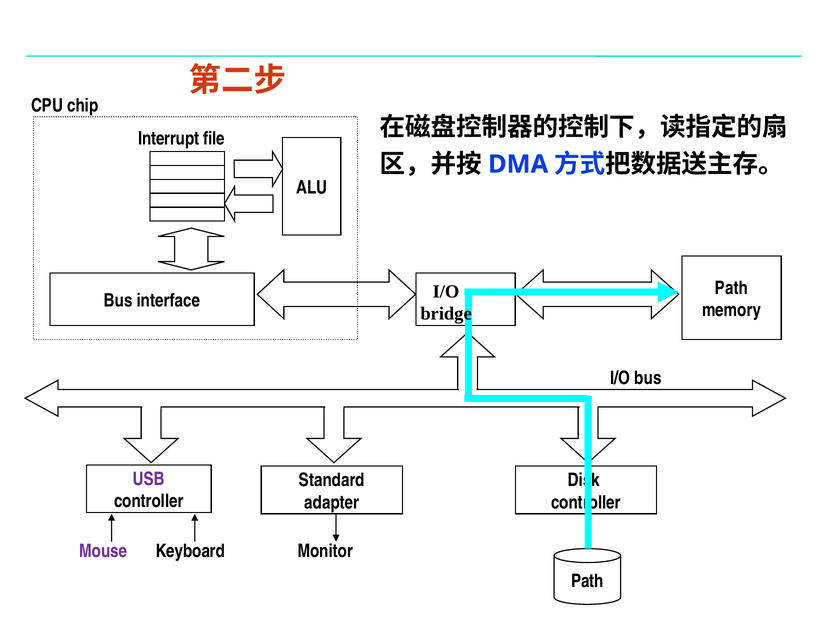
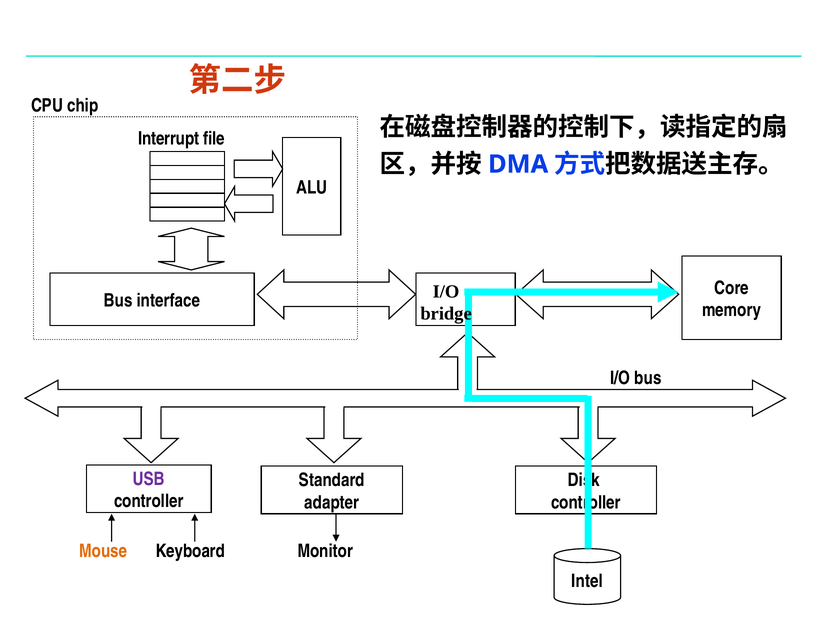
Path at (732, 288): Path -> Core
Mouse colour: purple -> orange
Path at (587, 581): Path -> Intel
